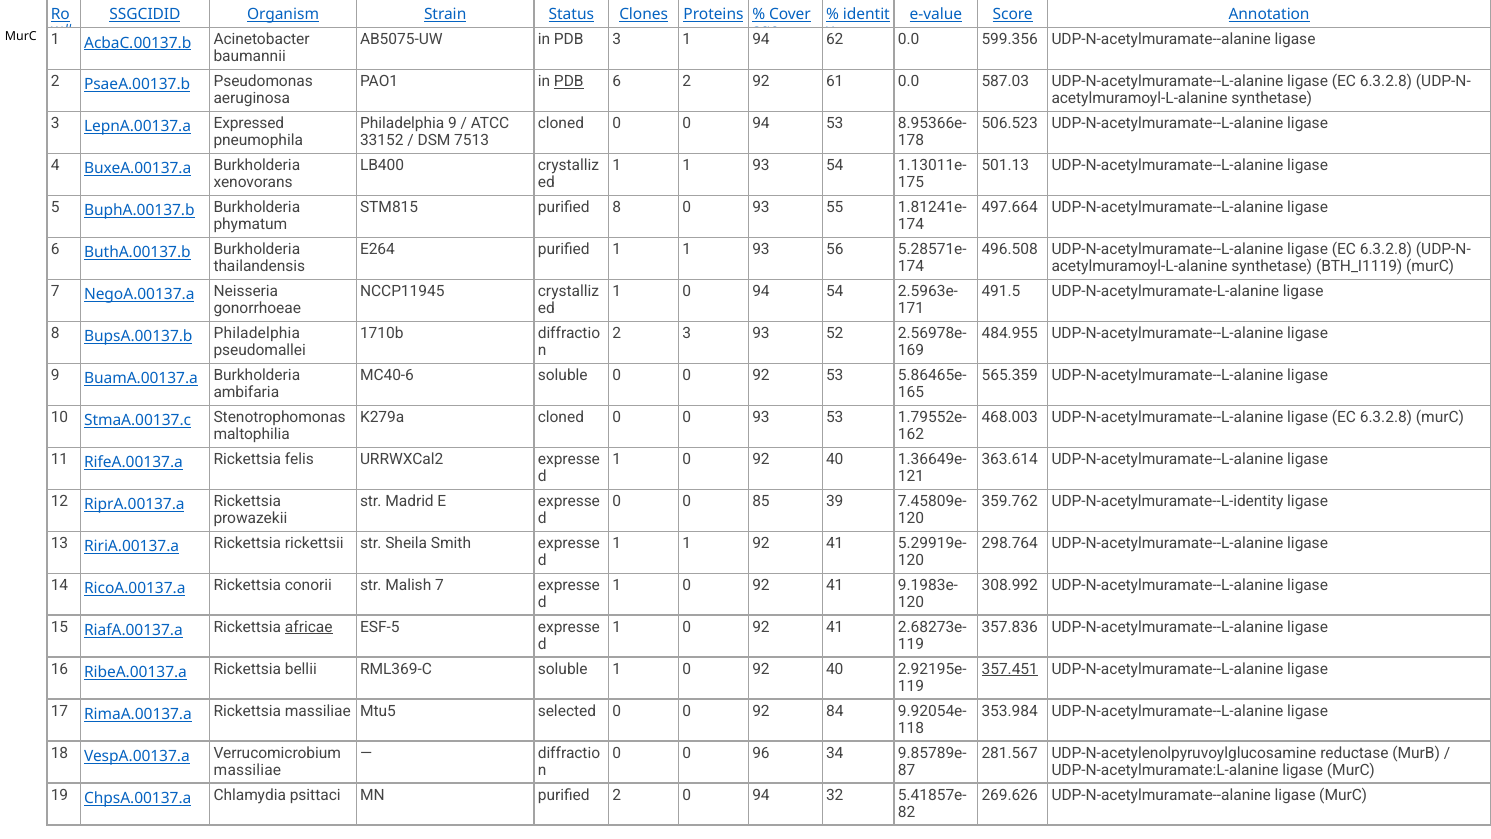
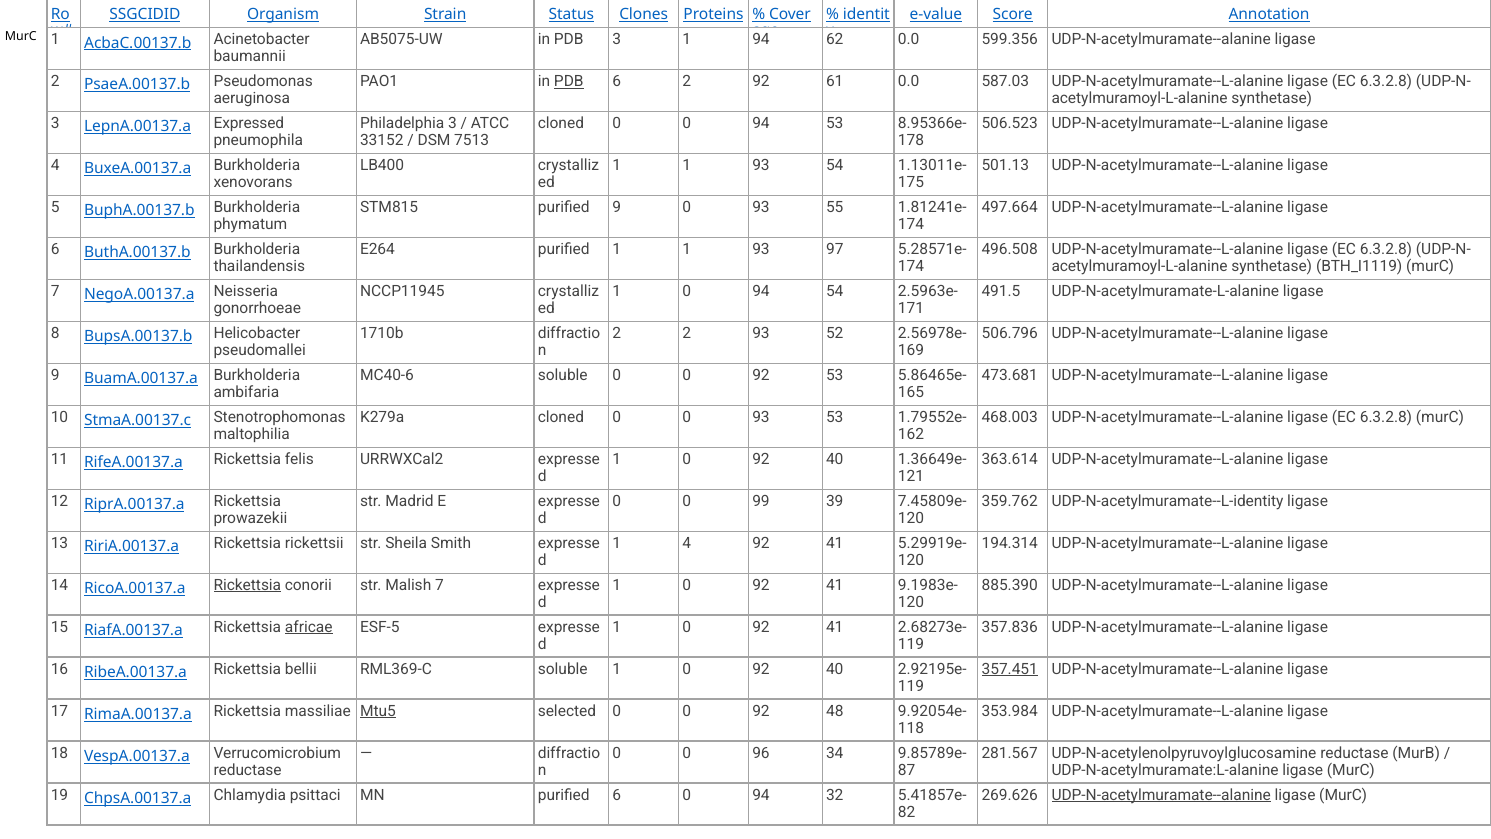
Philadelphia 9: 9 -> 3
purified 8: 8 -> 9
56: 56 -> 97
BupsA.00137.b Philadelphia: Philadelphia -> Helicobacter
2 3: 3 -> 2
484.955: 484.955 -> 506.796
565.359: 565.359 -> 473.681
85: 85 -> 99
1 at (687, 543): 1 -> 4
298.764: 298.764 -> 194.314
Rickettsia at (247, 585) underline: none -> present
308.992: 308.992 -> 885.390
Mtu5 underline: none -> present
84: 84 -> 48
massiliae at (247, 770): massiliae -> reductase
purified 2: 2 -> 6
UDP-N-acetylmuramate--alanine at (1161, 795) underline: none -> present
